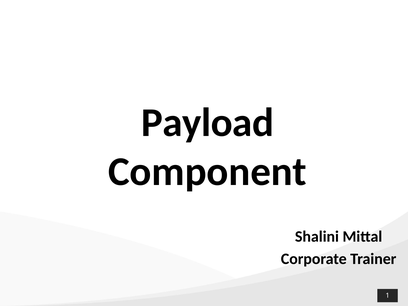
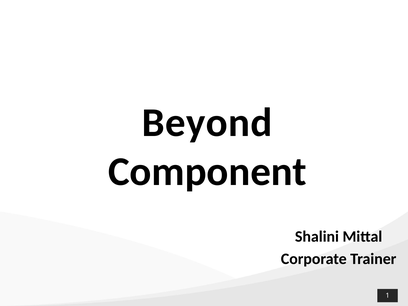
Payload: Payload -> Beyond
